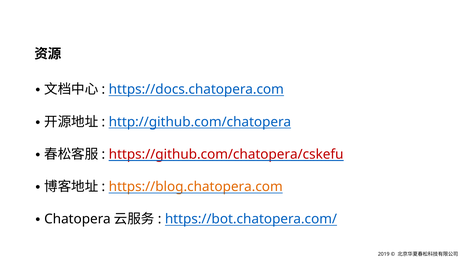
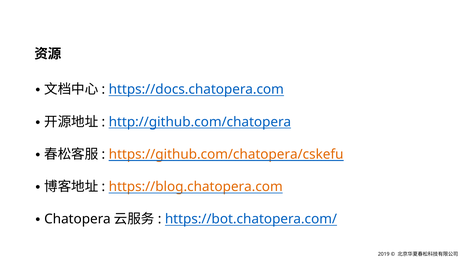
https://github.com/chatopera/cskefu colour: red -> orange
